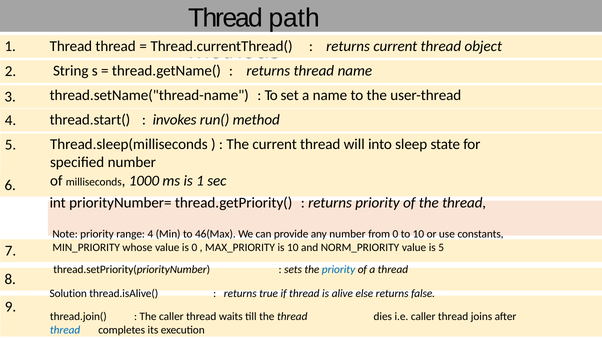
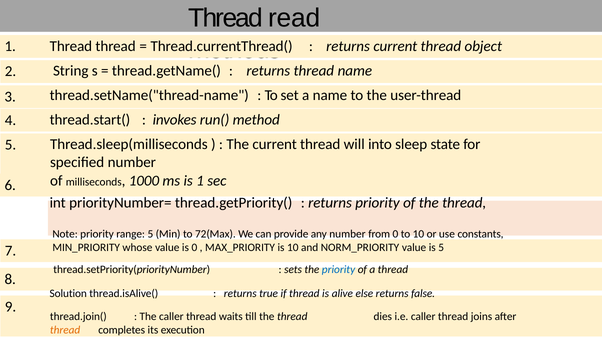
path: path -> read
range 4: 4 -> 5
46(Max: 46(Max -> 72(Max
thread at (65, 331) colour: blue -> orange
